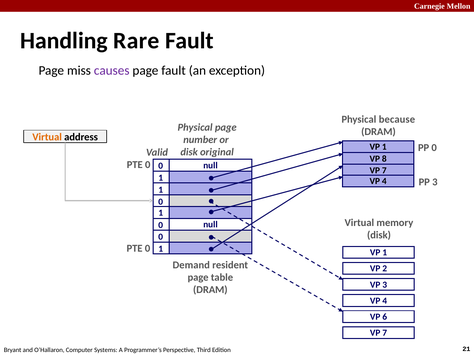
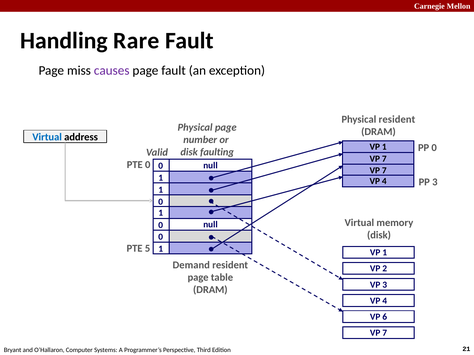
Physical because: because -> resident
Virtual at (47, 137) colour: orange -> blue
original: original -> faulting
8 at (384, 159): 8 -> 7
0 at (148, 249): 0 -> 5
